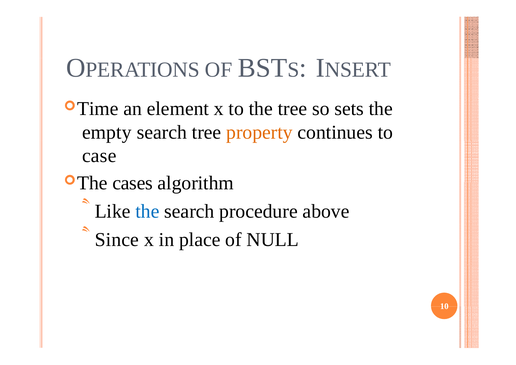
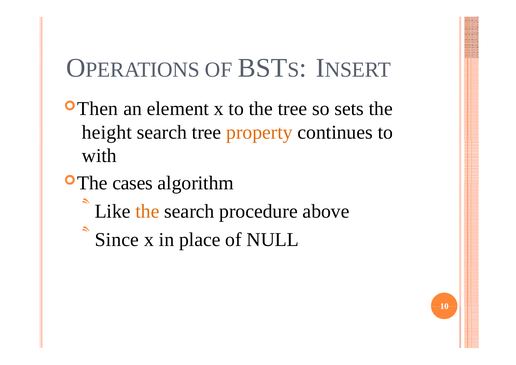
Time: Time -> Then
empty: empty -> height
case: case -> with
the at (147, 211) colour: blue -> orange
